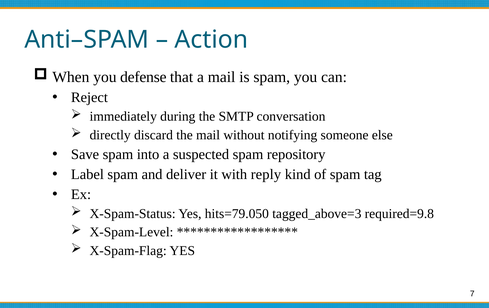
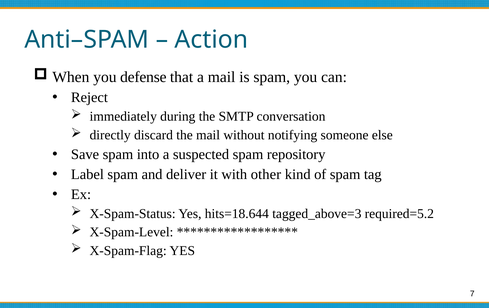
reply: reply -> other
hits=79.050: hits=79.050 -> hits=18.644
required=9.8: required=9.8 -> required=5.2
